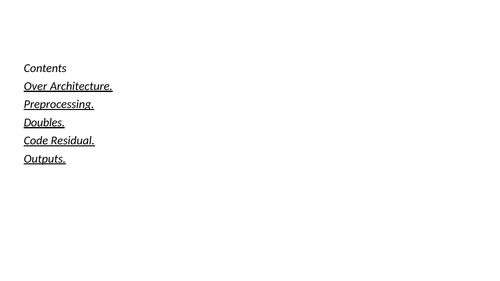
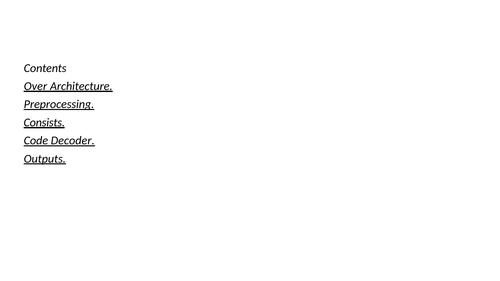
Doubles: Doubles -> Consists
Residual: Residual -> Decoder
